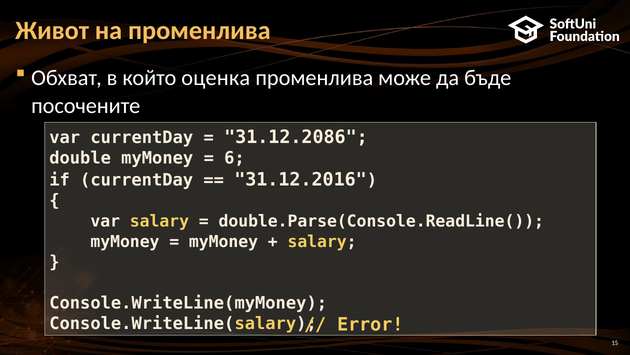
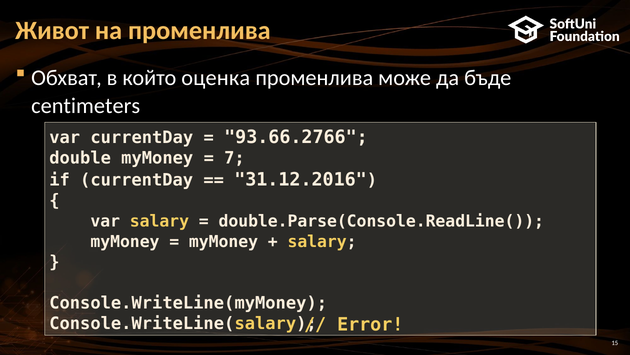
посочените: посочените -> centimeters
31.12.2086: 31.12.2086 -> 93.66.2766
6: 6 -> 7
